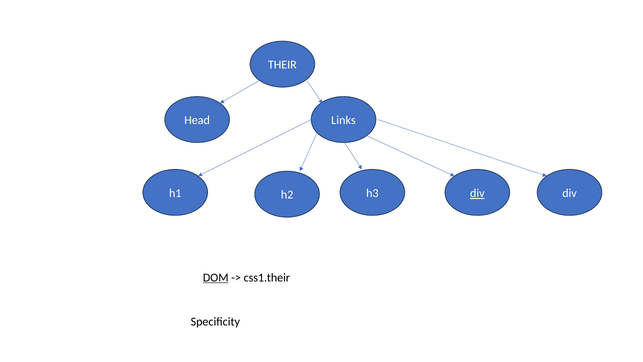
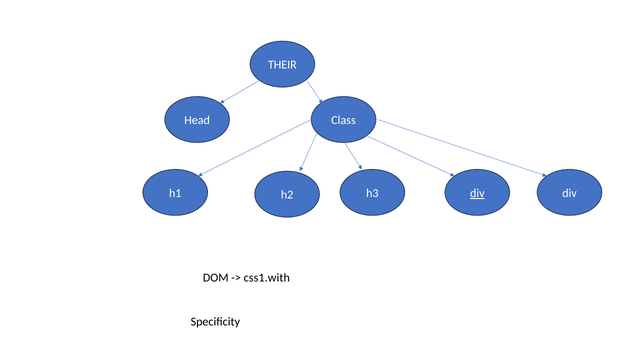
Links: Links -> Class
DOM underline: present -> none
css1.their: css1.their -> css1.with
